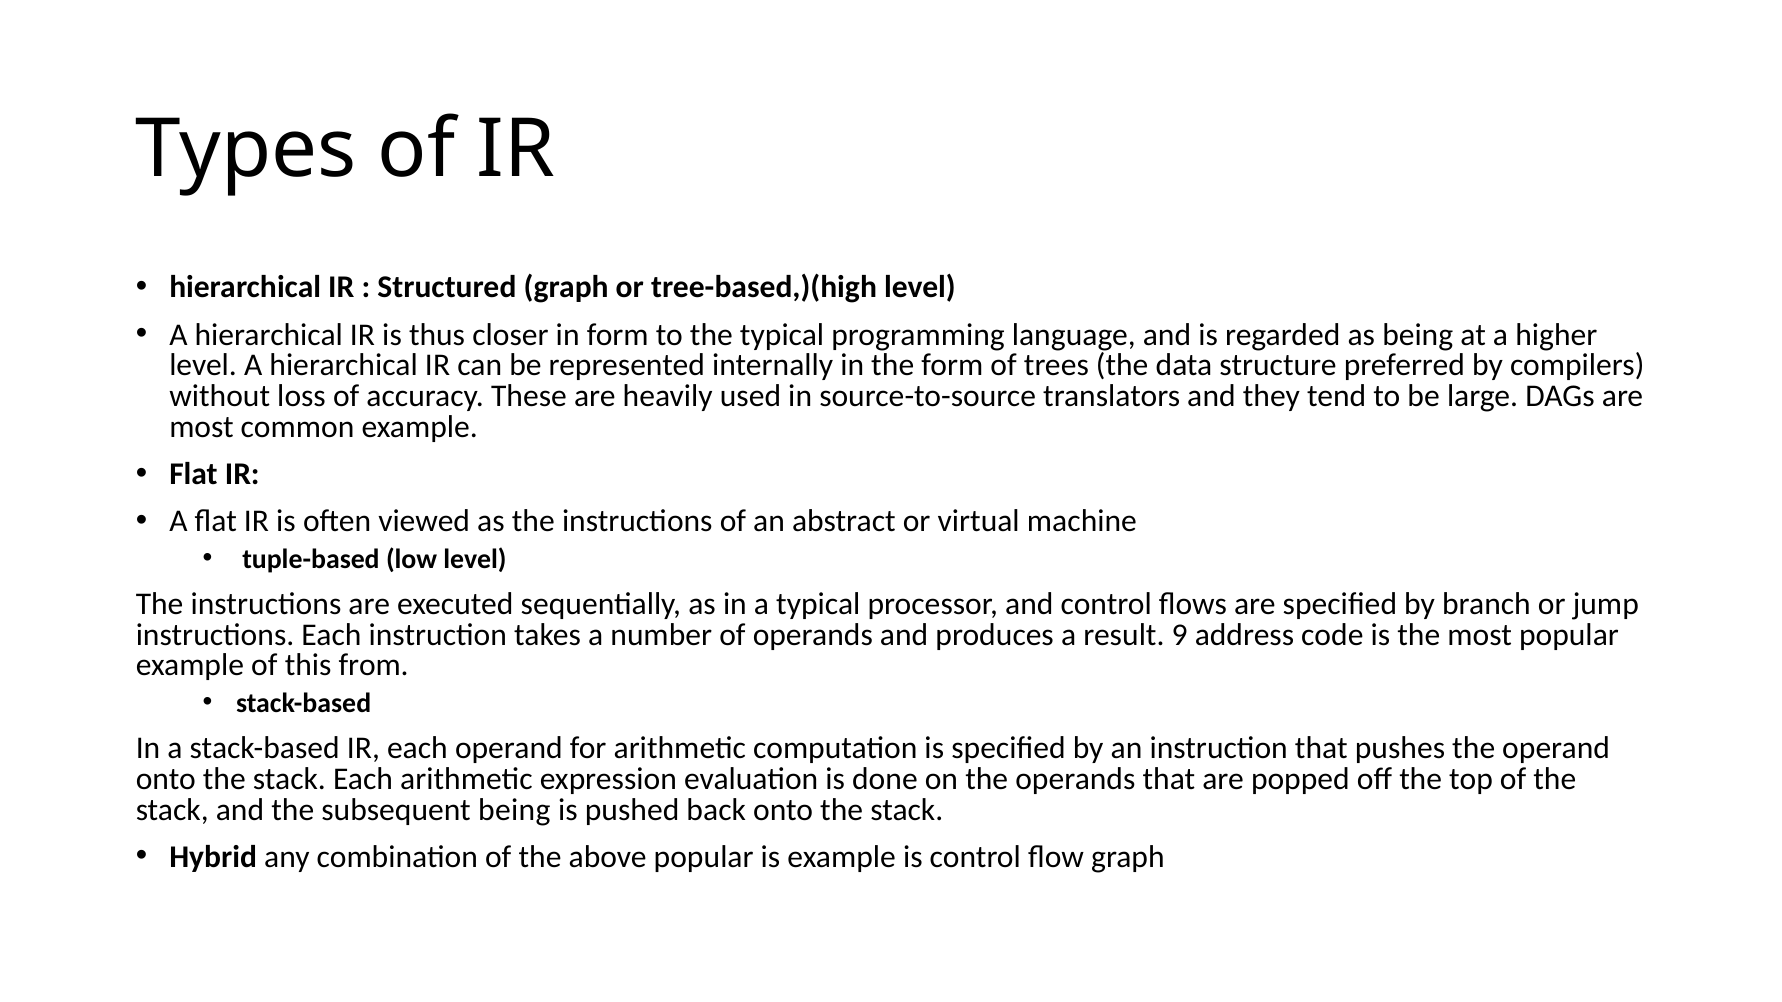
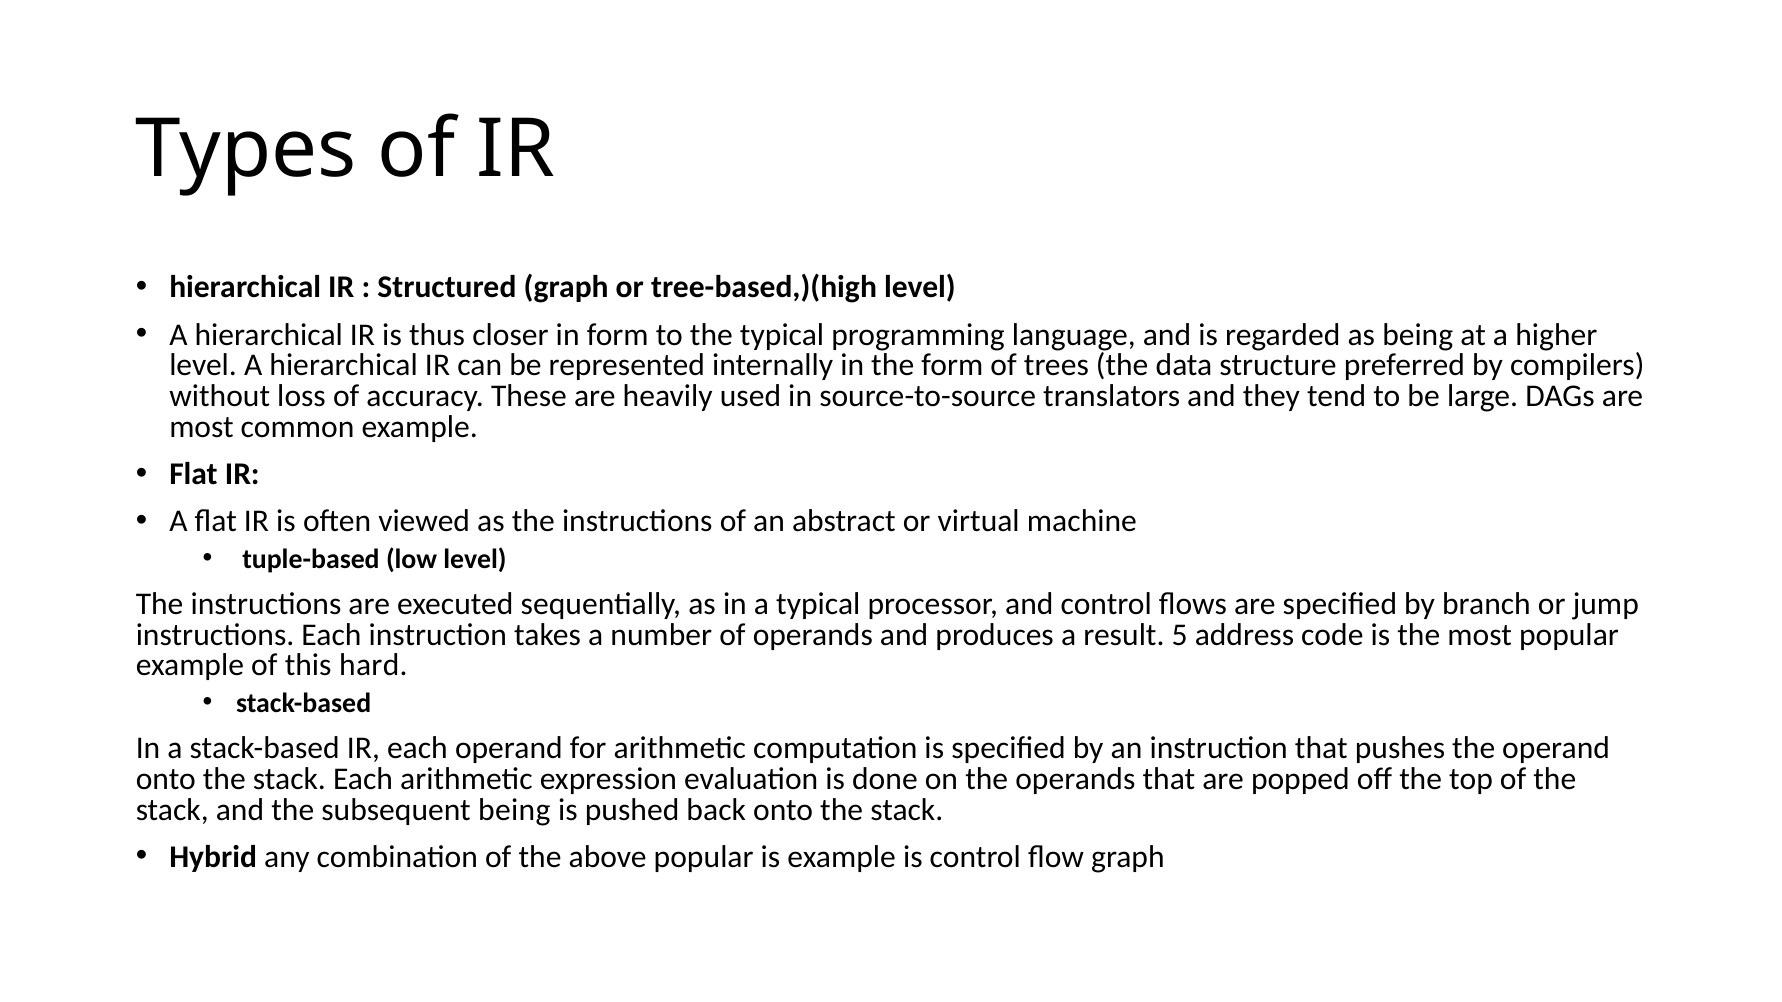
9: 9 -> 5
from: from -> hard
